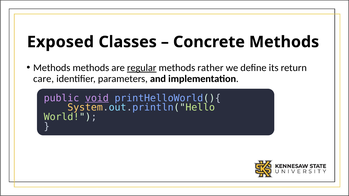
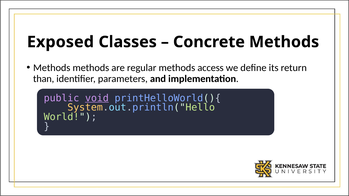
regular underline: present -> none
rather: rather -> access
care: care -> than
